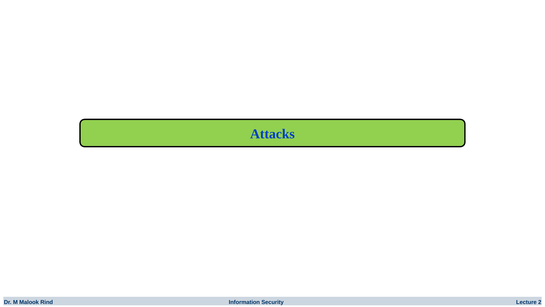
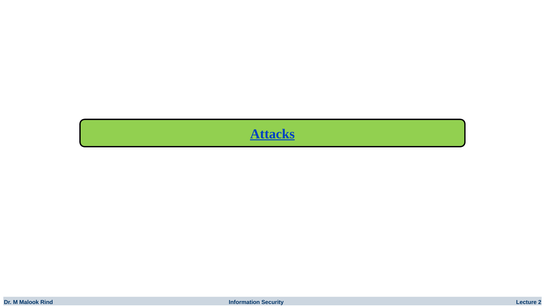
Attacks underline: none -> present
